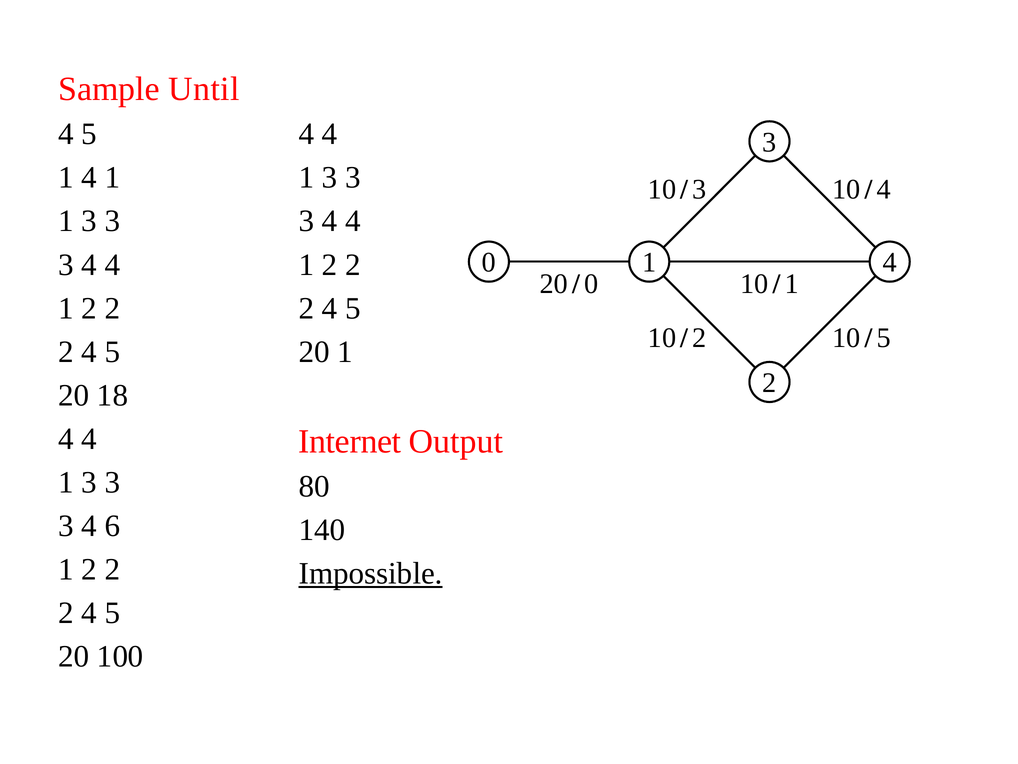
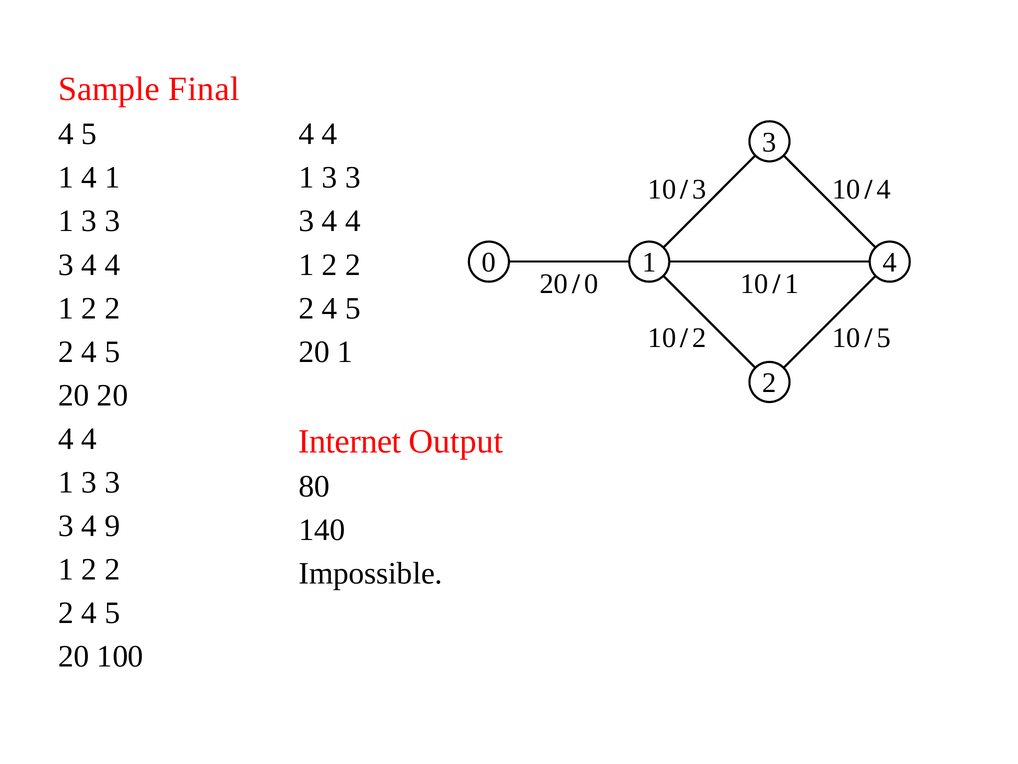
Until: Until -> Final
20 18: 18 -> 20
6: 6 -> 9
Impossible underline: present -> none
